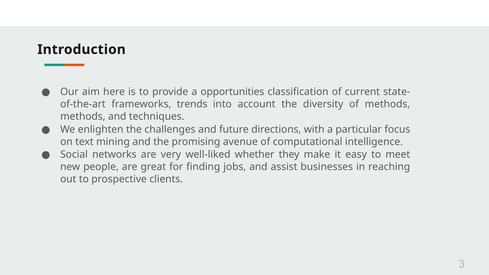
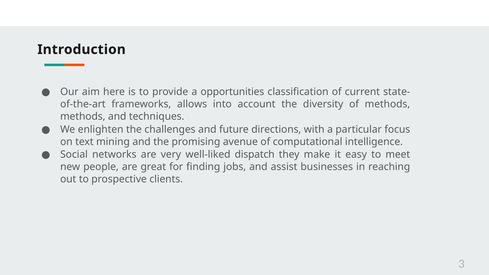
trends: trends -> allows
whether: whether -> dispatch
